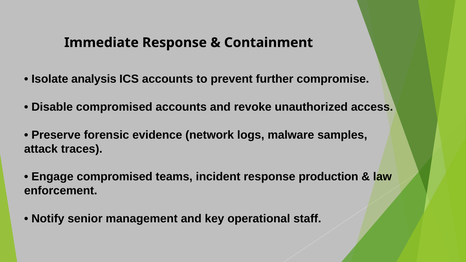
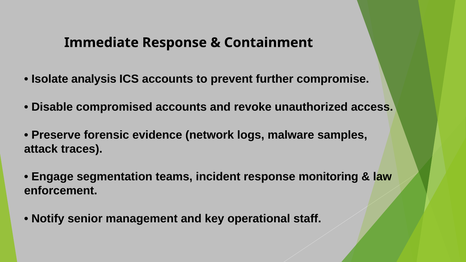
Engage compromised: compromised -> segmentation
production: production -> monitoring
